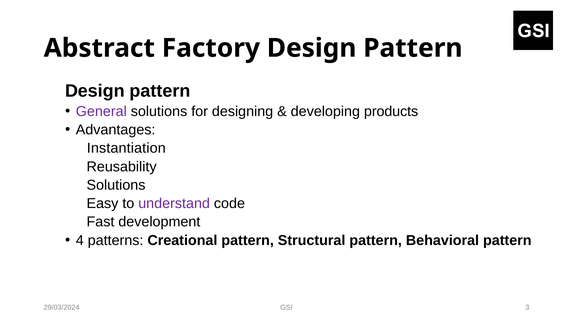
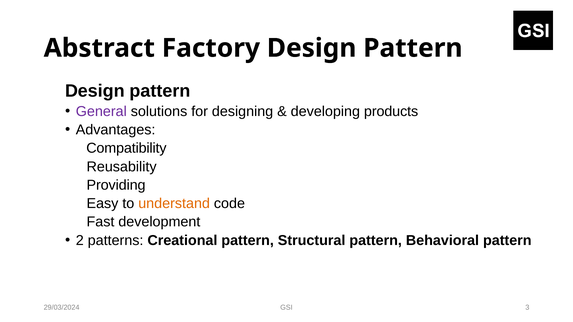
Instantiation: Instantiation -> Compatibility
Solutions at (116, 185): Solutions -> Providing
understand colour: purple -> orange
4: 4 -> 2
